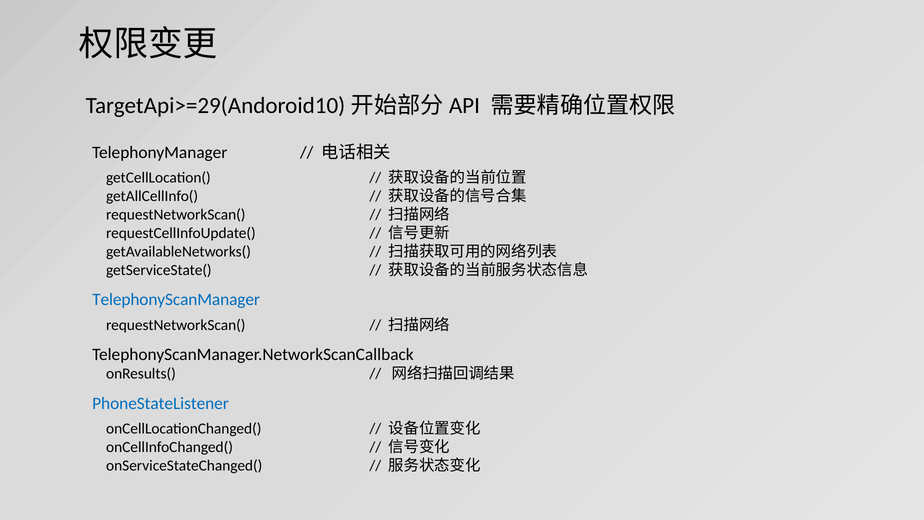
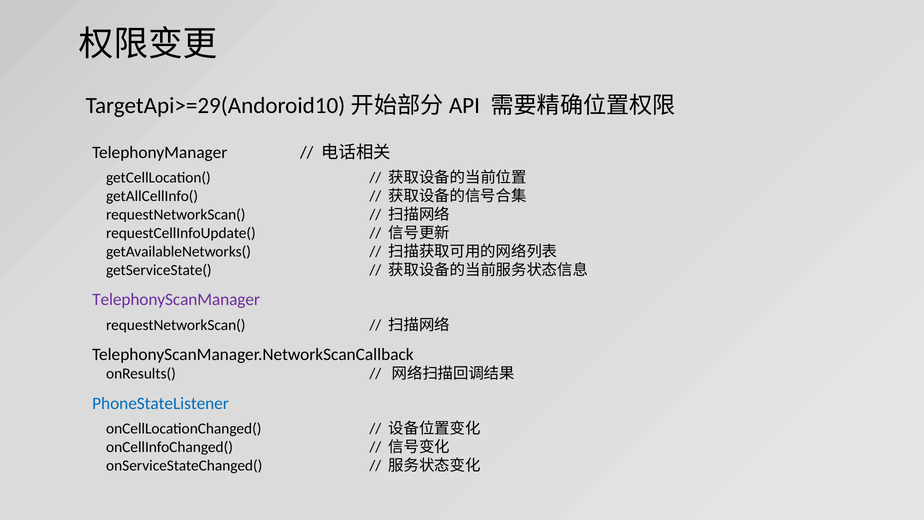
TelephonyScanManager colour: blue -> purple
